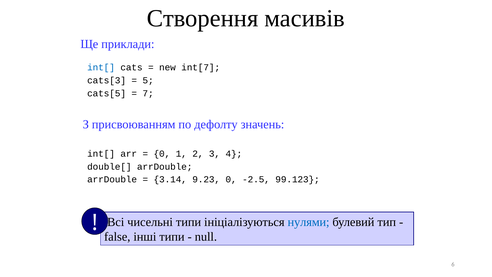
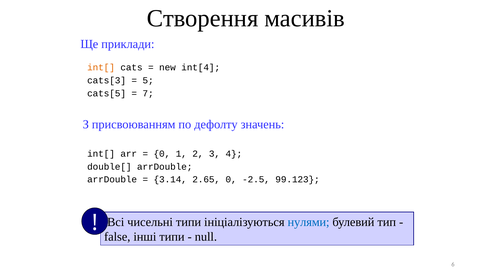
int[ at (101, 67) colour: blue -> orange
int[7: int[7 -> int[4
9.23: 9.23 -> 2.65
